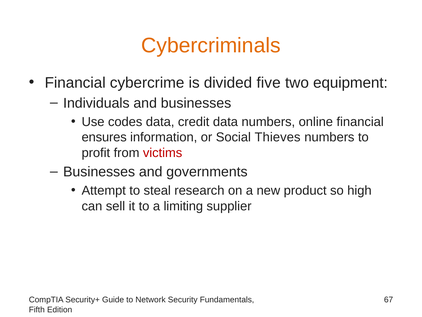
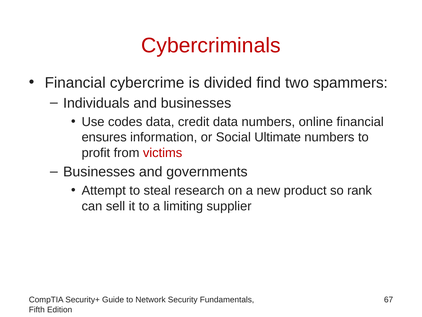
Cybercriminals colour: orange -> red
five: five -> find
equipment: equipment -> spammers
Thieves: Thieves -> Ultimate
high: high -> rank
